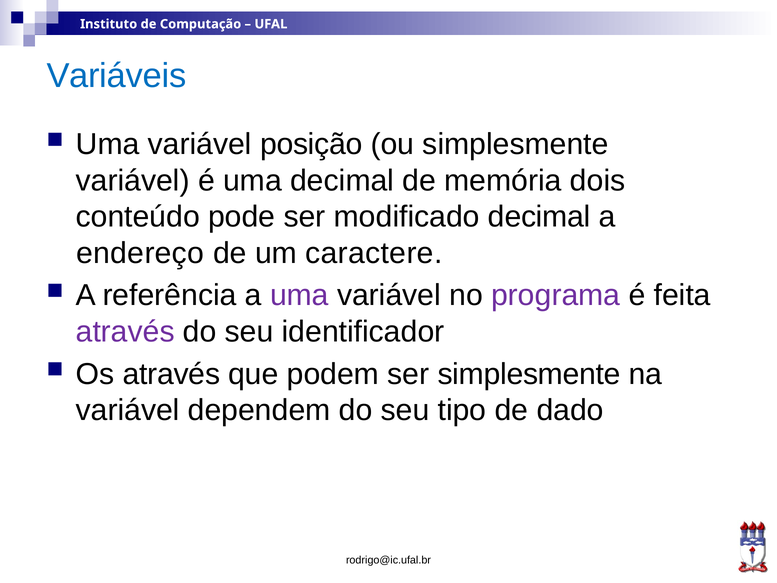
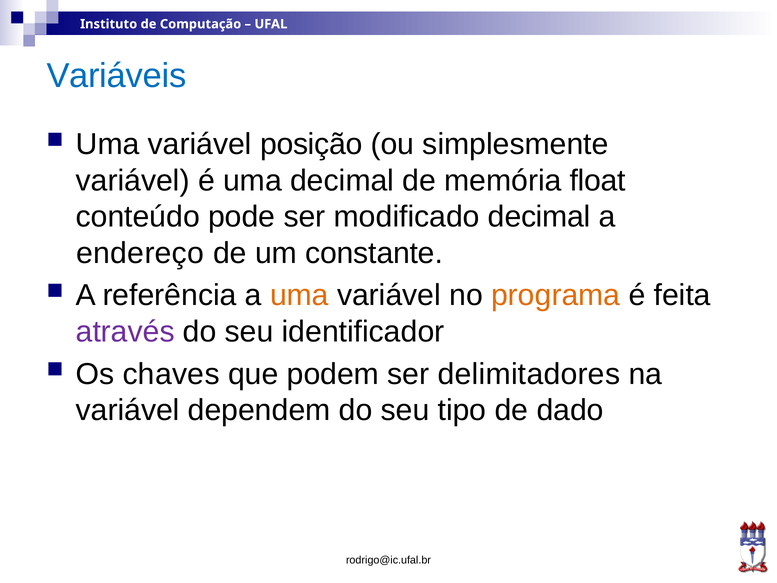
dois: dois -> float
caractere: caractere -> constante
uma at (299, 295) colour: purple -> orange
programa colour: purple -> orange
Os através: através -> chaves
ser simplesmente: simplesmente -> delimitadores
